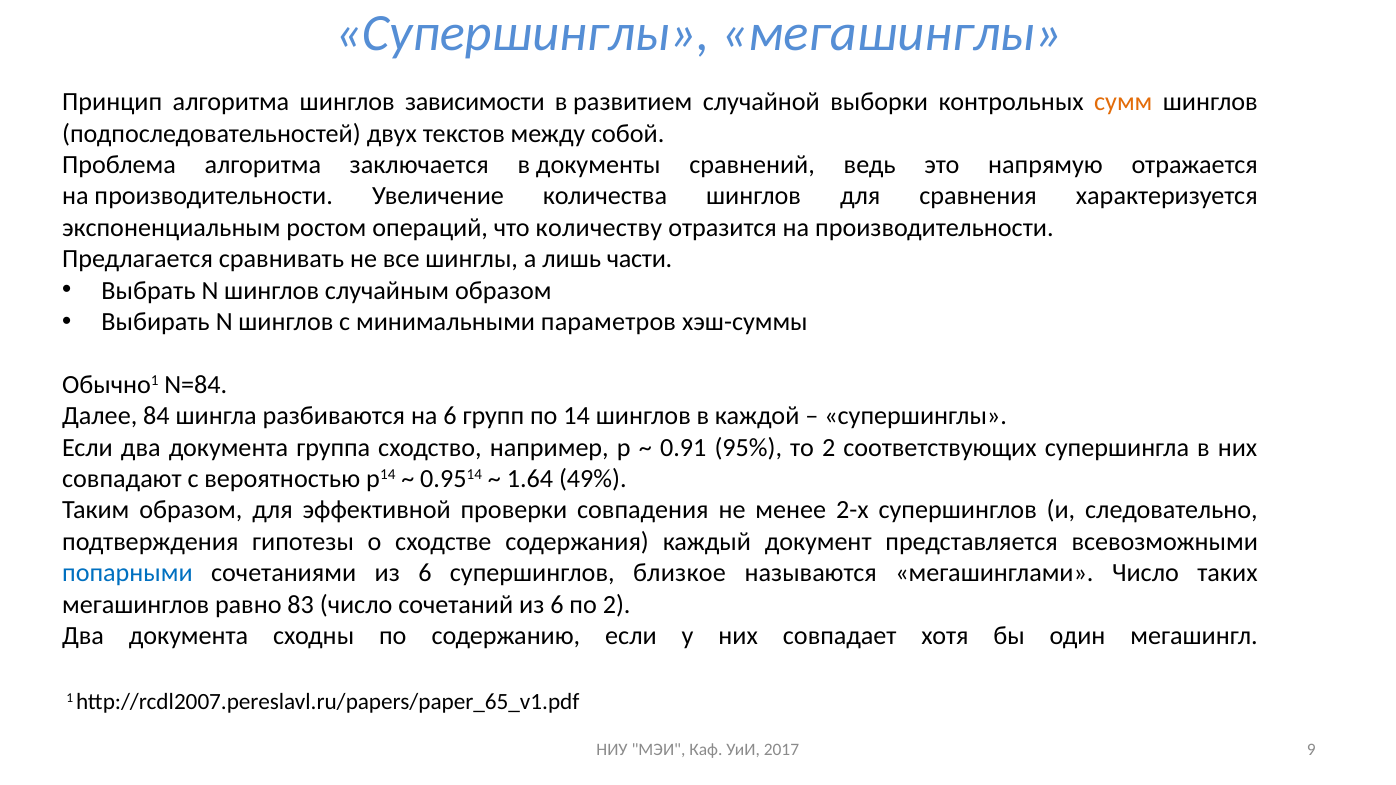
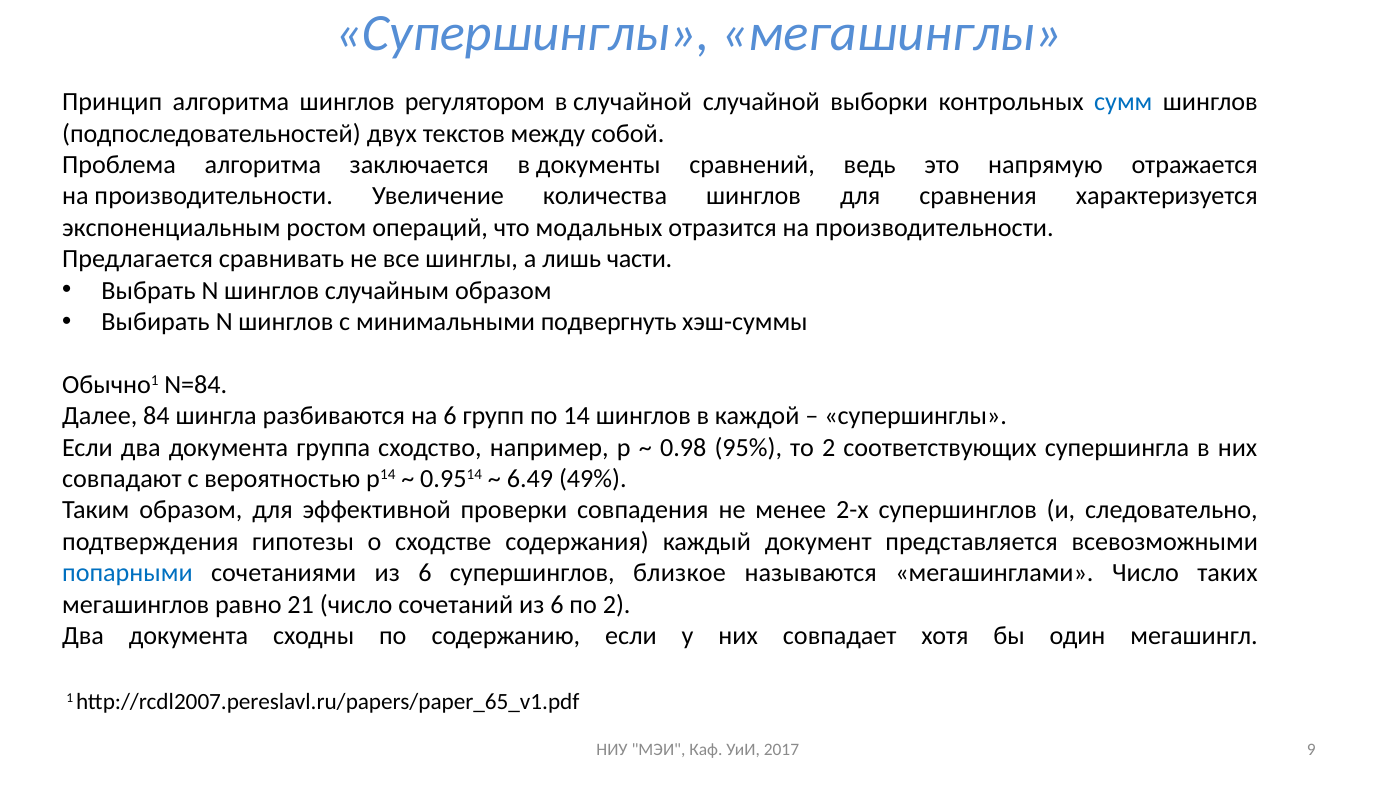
зависимости: зависимости -> регулятором
в развитием: развитием -> случайной
сумм colour: orange -> blue
количеству: количеству -> модальных
параметров: параметров -> подвергнуть
0.91: 0.91 -> 0.98
1.64: 1.64 -> 6.49
83: 83 -> 21
